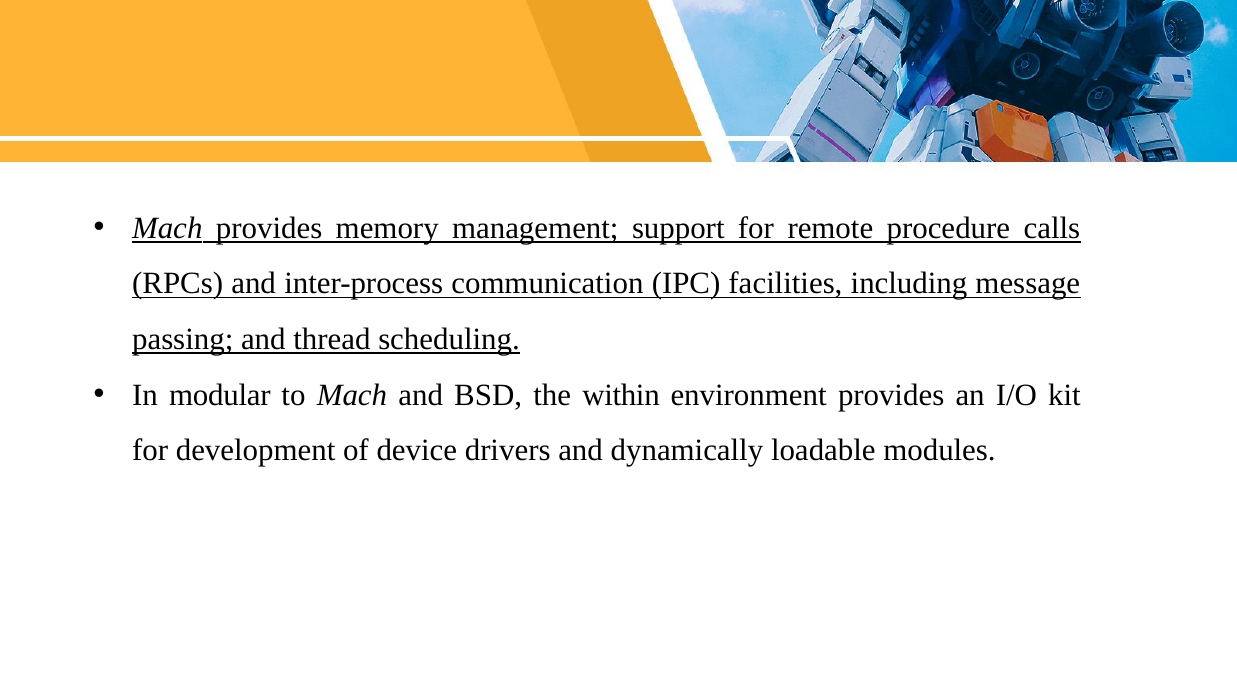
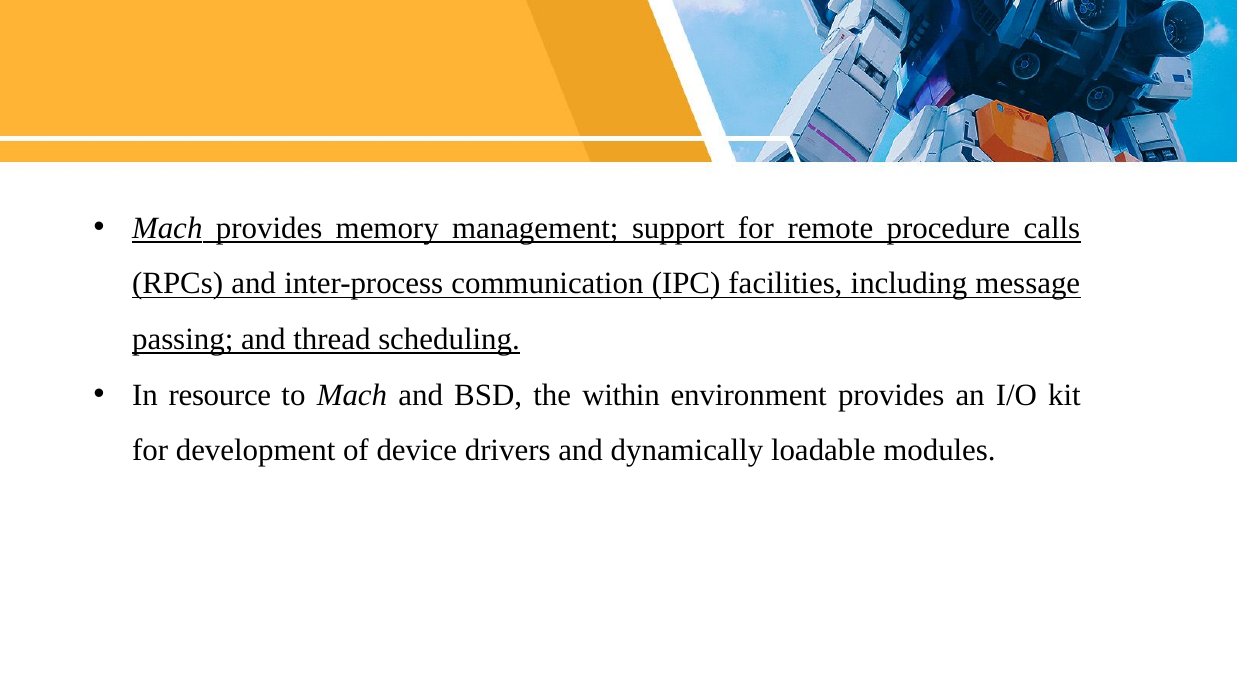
modular: modular -> resource
